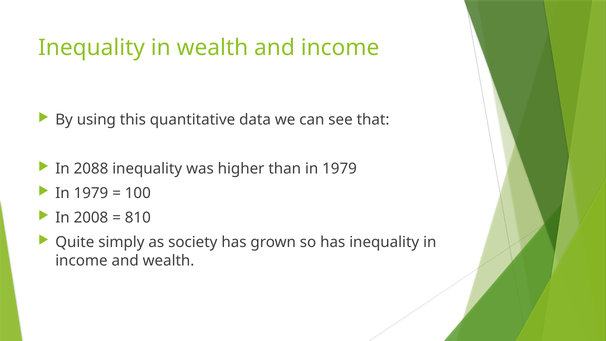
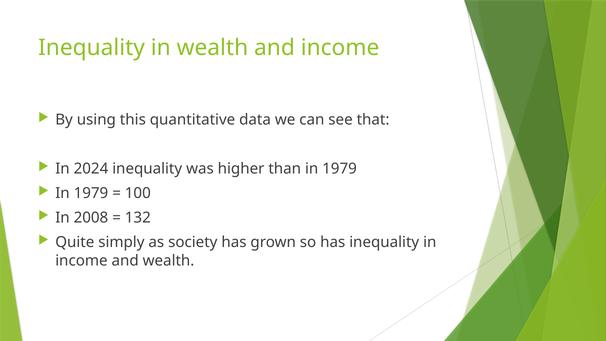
2088: 2088 -> 2024
810: 810 -> 132
